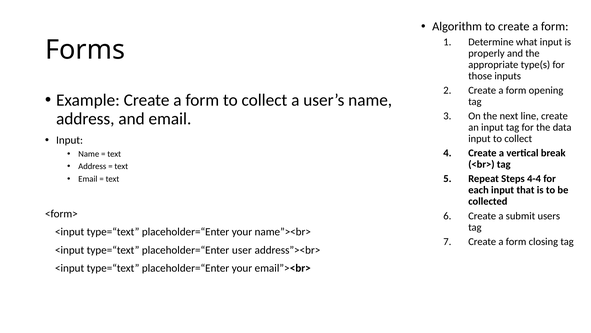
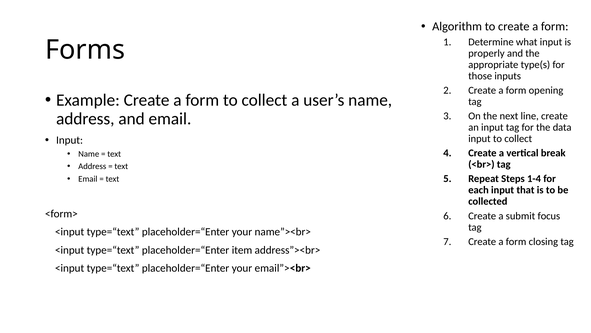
4-4: 4-4 -> 1-4
users: users -> focus
user: user -> item
